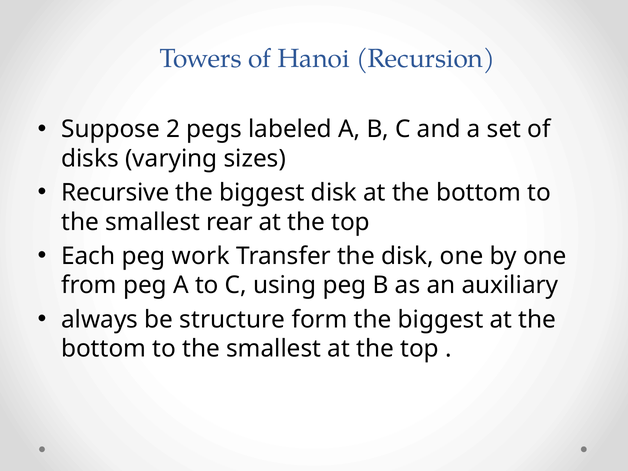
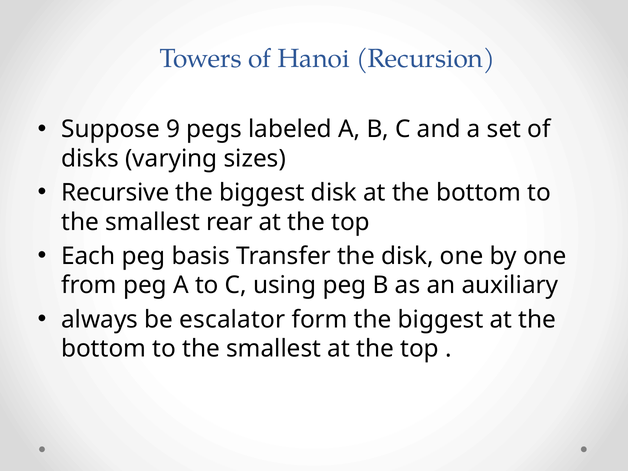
2: 2 -> 9
work: work -> basis
structure: structure -> escalator
